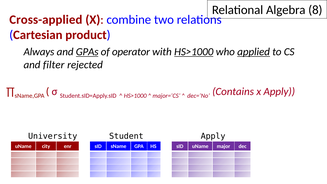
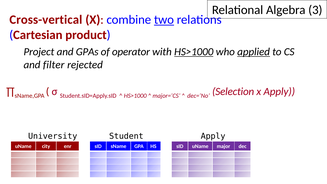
8: 8 -> 3
Cross-applied: Cross-applied -> Cross-vertical
two underline: none -> present
Always: Always -> Project
GPAs underline: present -> none
Contains: Contains -> Selection
